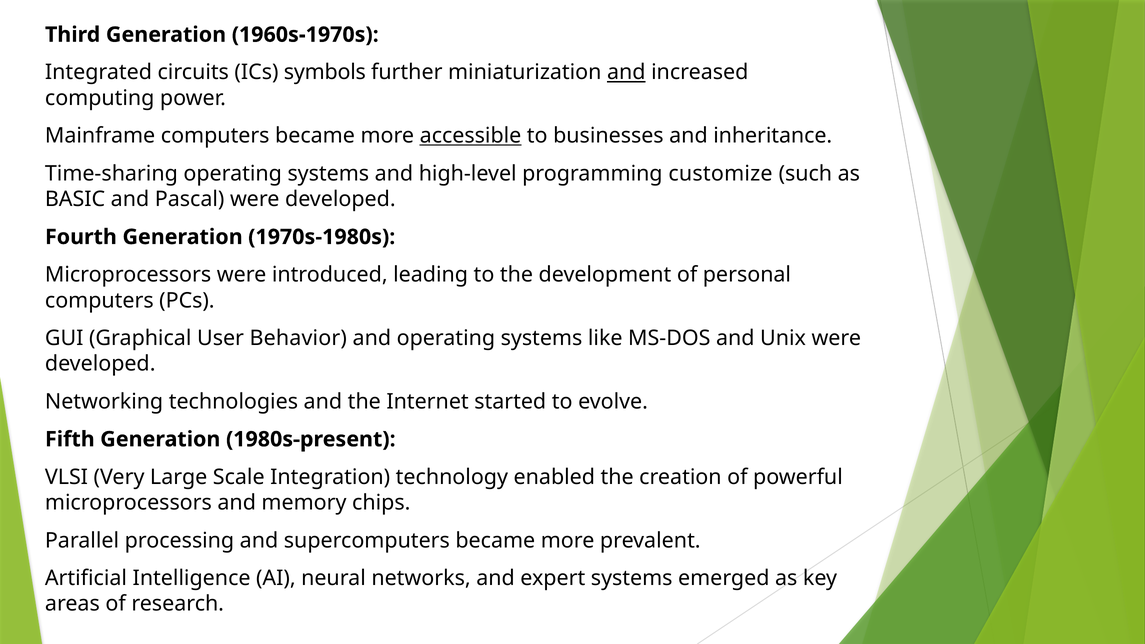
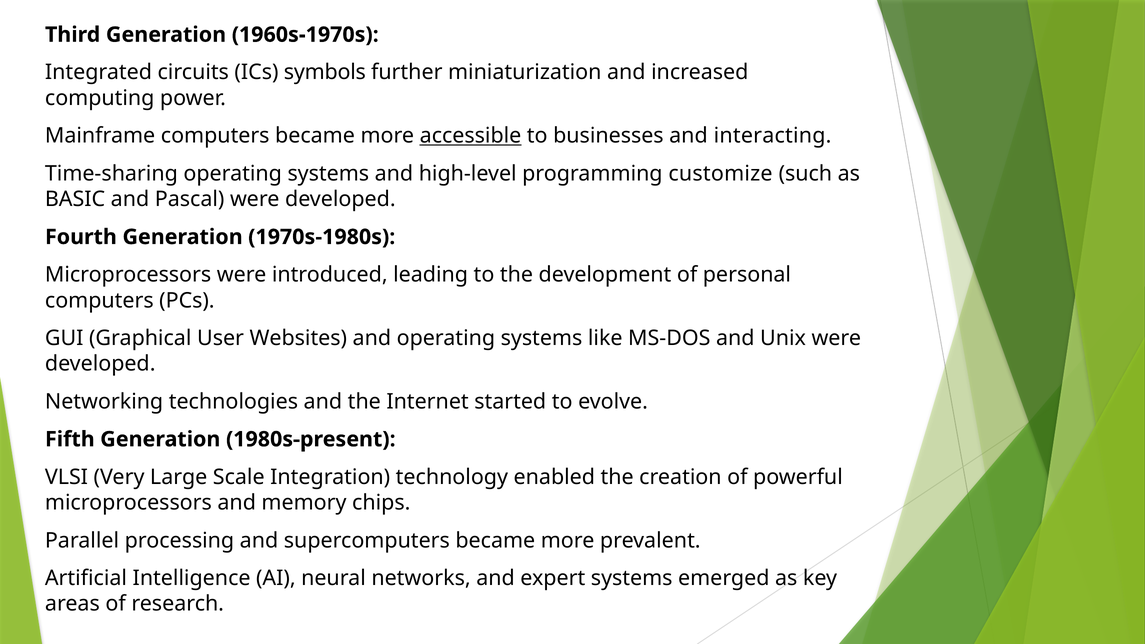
and at (626, 72) underline: present -> none
inheritance: inheritance -> interacting
Behavior: Behavior -> Websites
